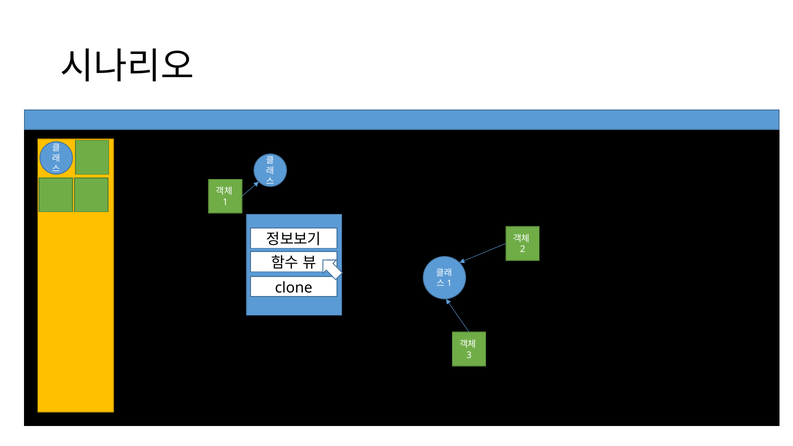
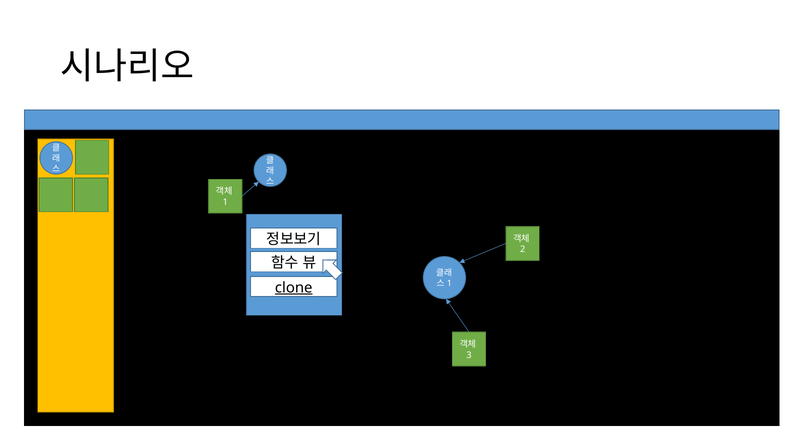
clone underline: none -> present
